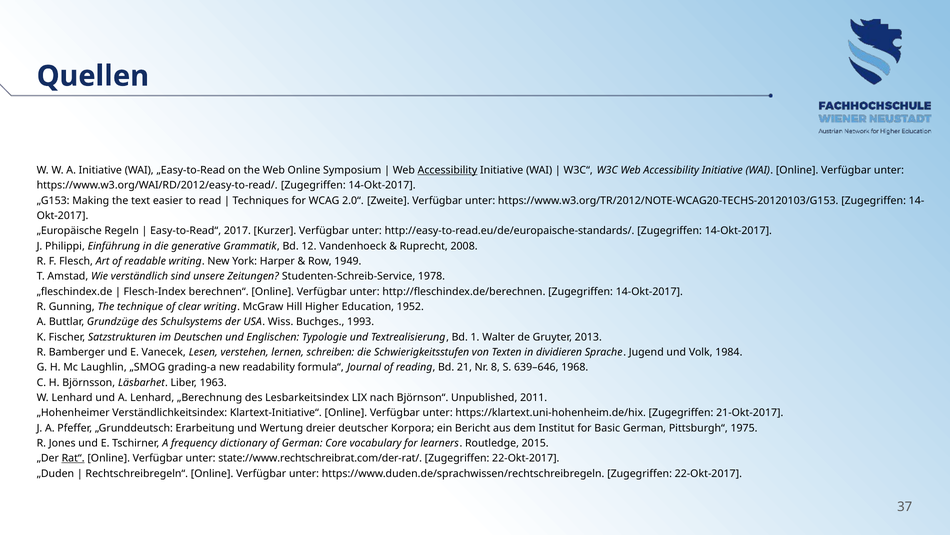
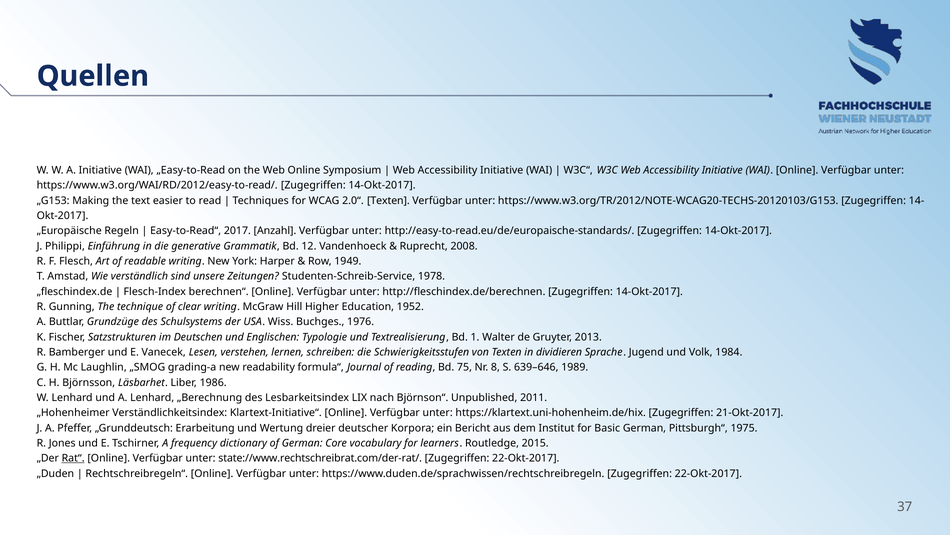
Accessibility at (447, 170) underline: present -> none
2.0“ Zweite: Zweite -> Texten
Kurzer: Kurzer -> Anzahl
1993: 1993 -> 1976
21: 21 -> 75
1968: 1968 -> 1989
1963: 1963 -> 1986
